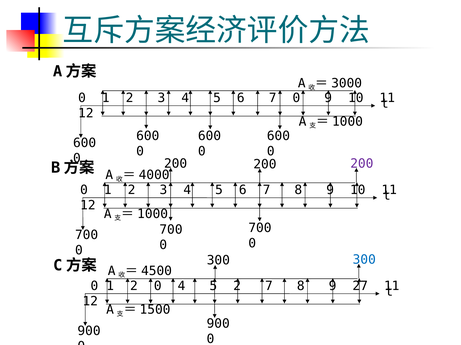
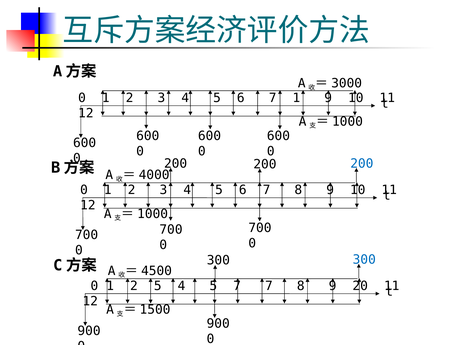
7 0: 0 -> 1
200 at (362, 164) colour: purple -> blue
2 0: 0 -> 5
5 2: 2 -> 7
27: 27 -> 20
